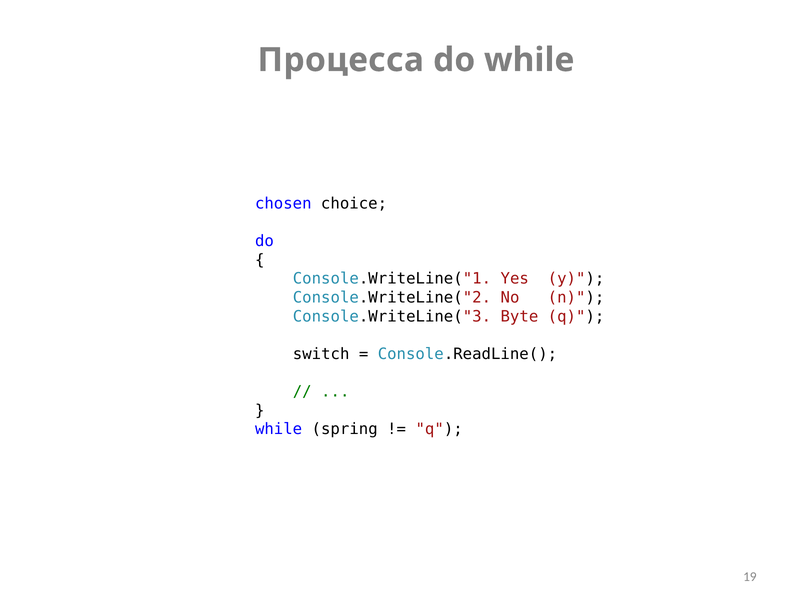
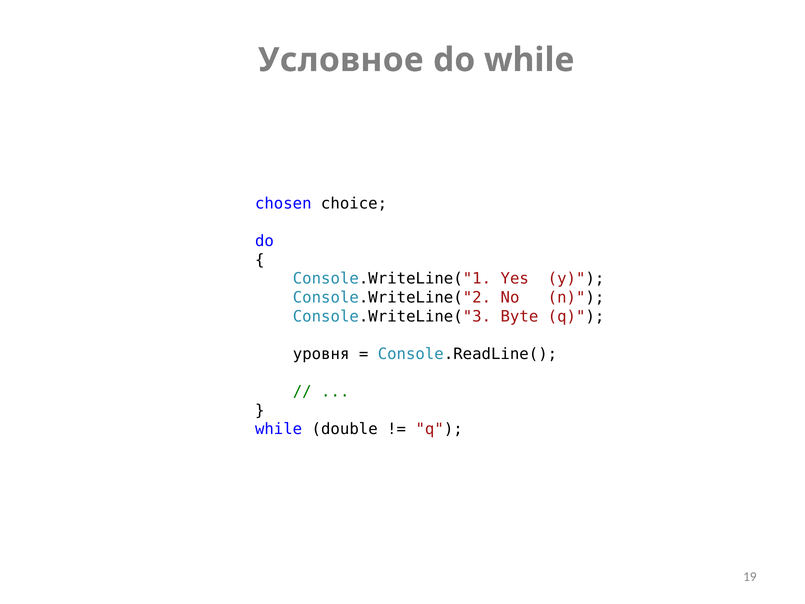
Процесса: Процесса -> Условное
switch: switch -> уровня
spring: spring -> double
